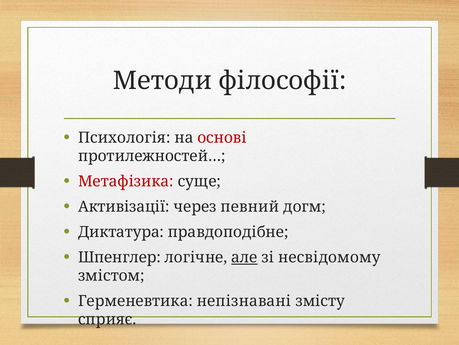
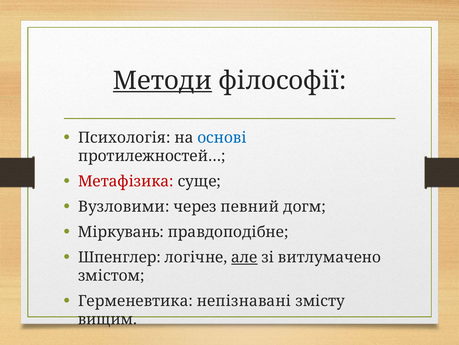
Методи underline: none -> present
основі colour: red -> blue
Активізації: Активізації -> Вузловими
Диктатура: Диктатура -> Міркувань
несвідомому: несвідомому -> витлумачено
сприяє: сприяє -> вищим
